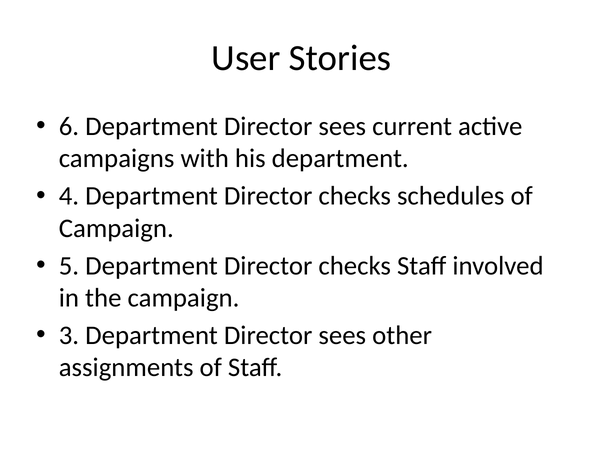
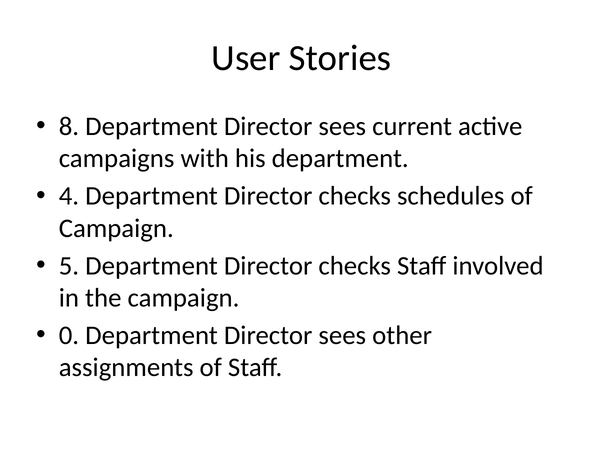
6: 6 -> 8
3: 3 -> 0
